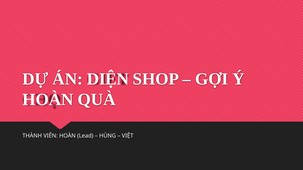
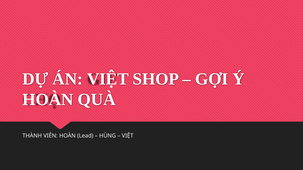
ÁN DIỆN: DIỆN -> VIỆT
